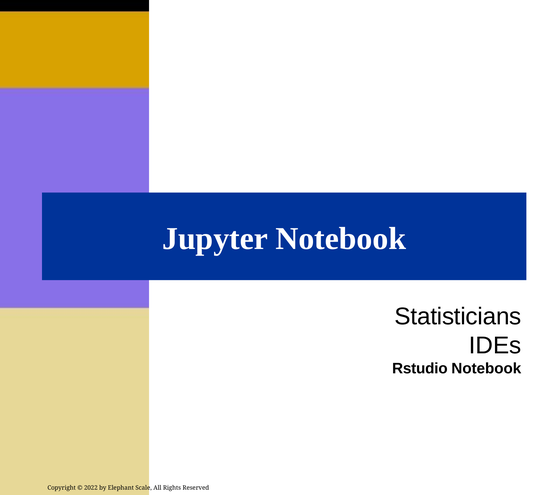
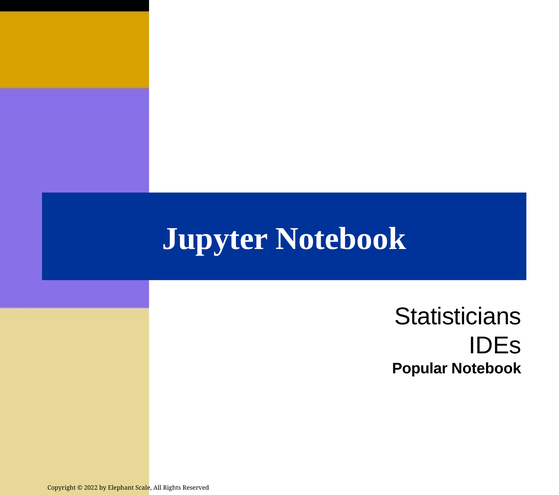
Rstudio: Rstudio -> Popular
